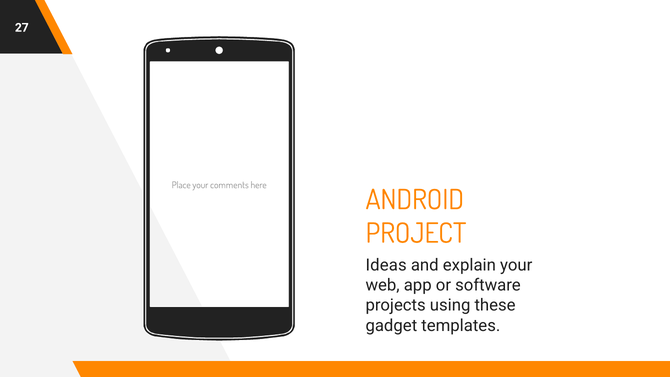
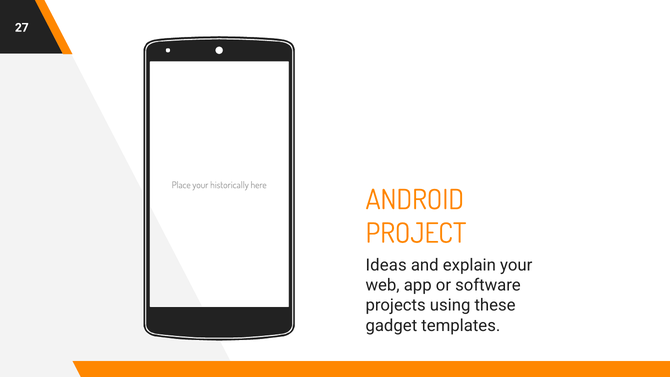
comments: comments -> historically
